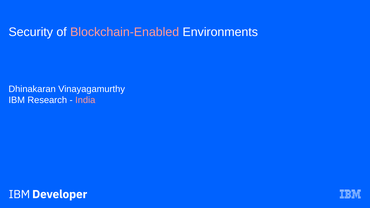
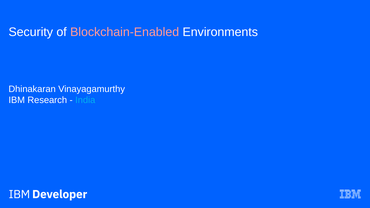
India colour: pink -> light blue
